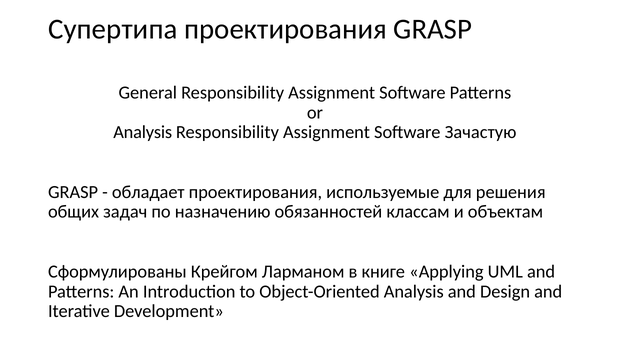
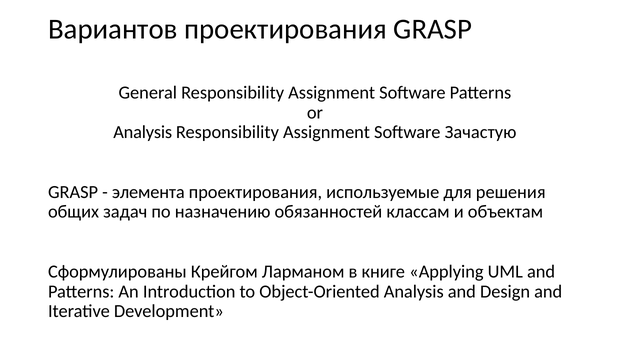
Супертипа: Супертипа -> Вариантов
обладает: обладает -> элемента
